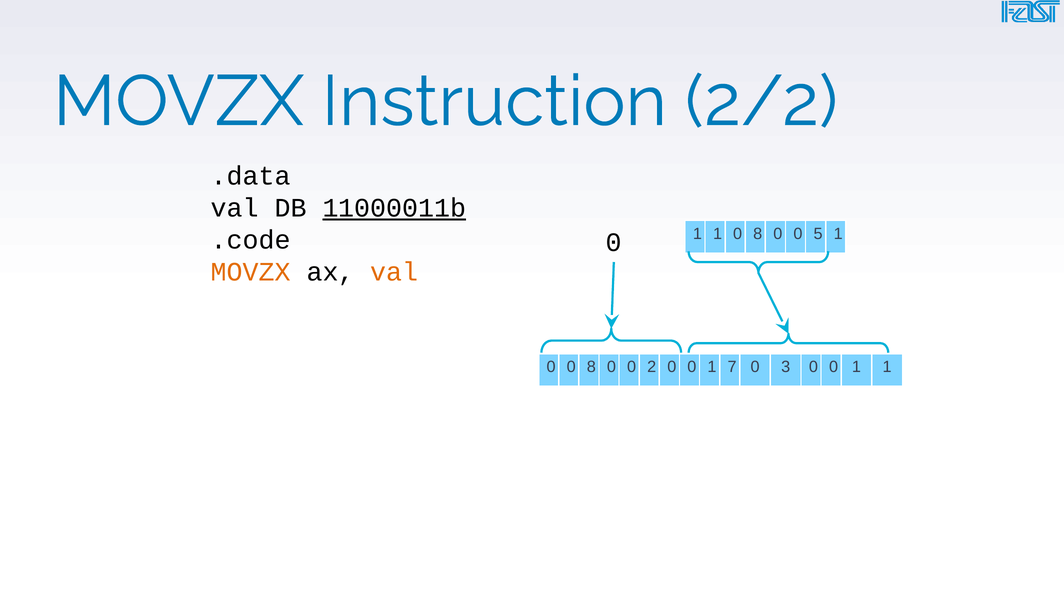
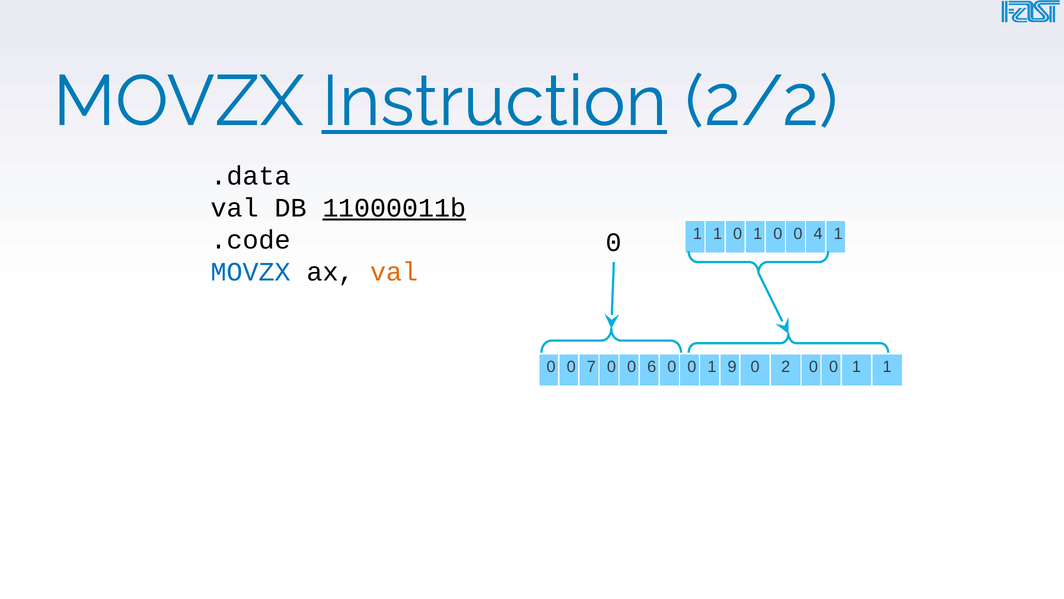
Instruction underline: none -> present
1 0 8: 8 -> 1
5: 5 -> 4
MOVZX at (251, 272) colour: orange -> blue
0 0 8: 8 -> 7
2: 2 -> 6
7: 7 -> 9
3: 3 -> 2
